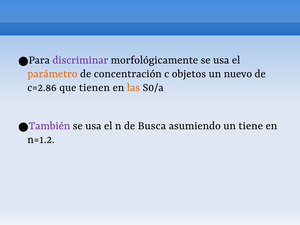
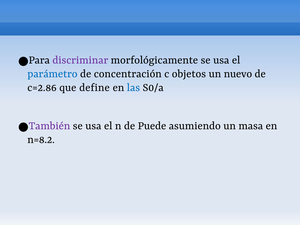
parámetro colour: orange -> blue
tienen: tienen -> define
las colour: orange -> blue
Busca: Busca -> Puede
tiene: tiene -> masa
n=1.2: n=1.2 -> n=8.2
